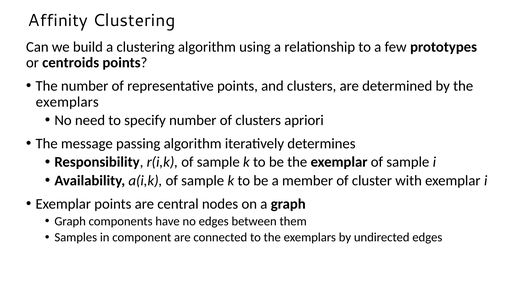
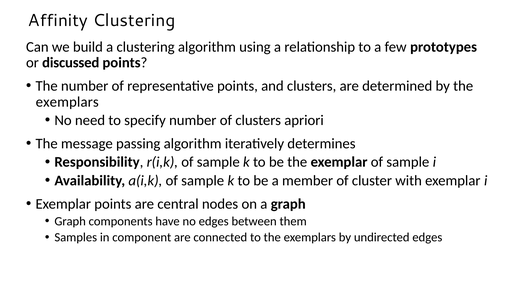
centroids: centroids -> discussed
